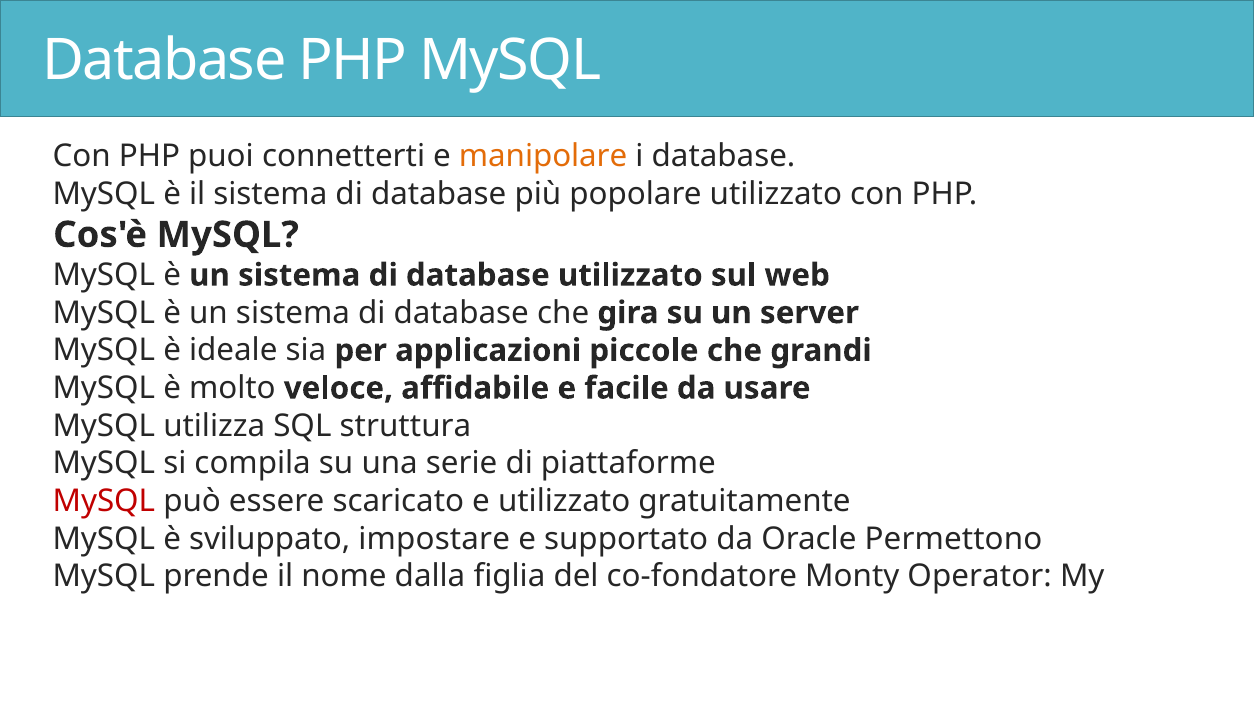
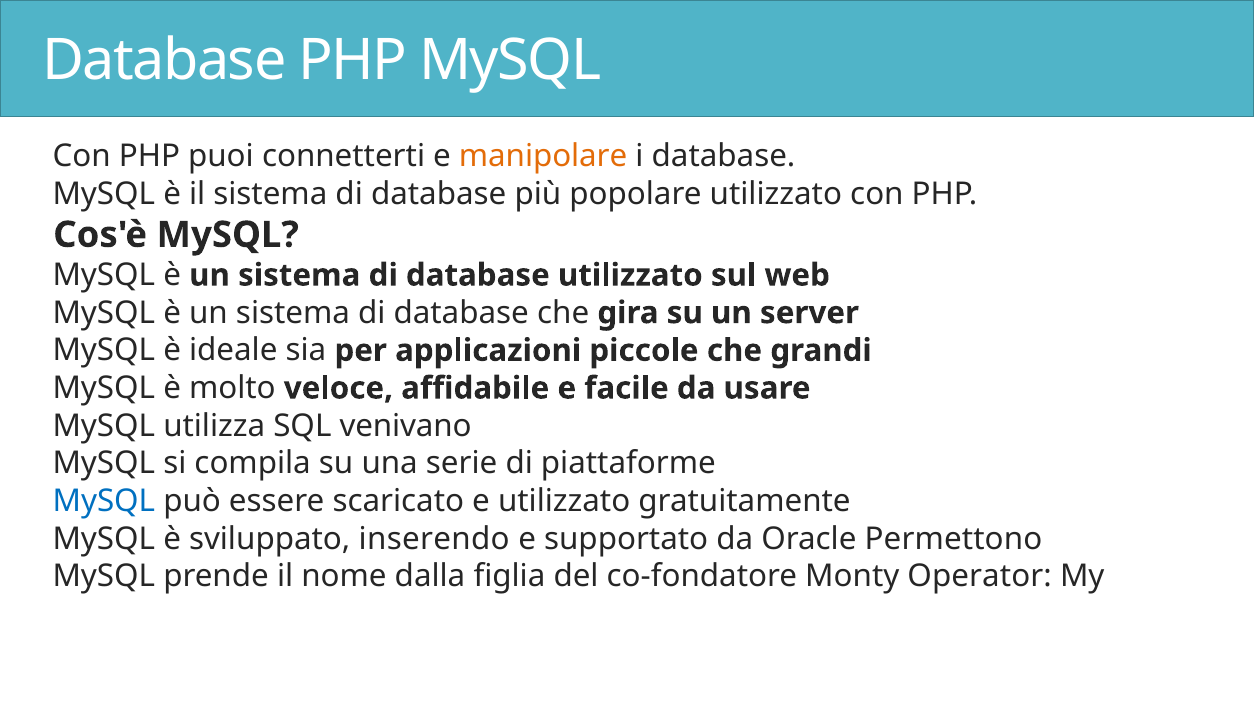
struttura: struttura -> venivano
MySQL at (104, 501) colour: red -> blue
impostare: impostare -> inserendo
